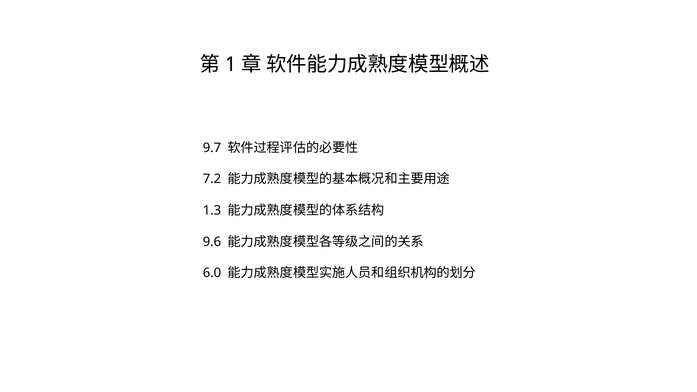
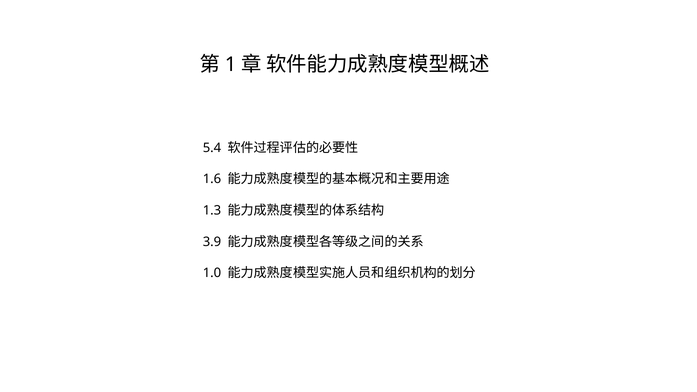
9.7: 9.7 -> 5.4
7.2: 7.2 -> 1.6
9.6: 9.6 -> 3.9
6.0: 6.0 -> 1.0
